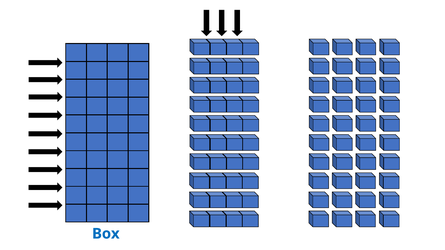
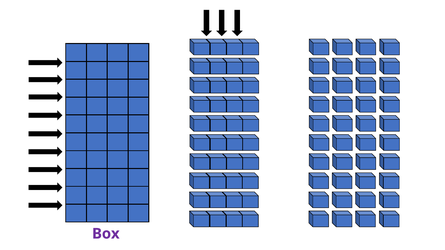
Box colour: blue -> purple
